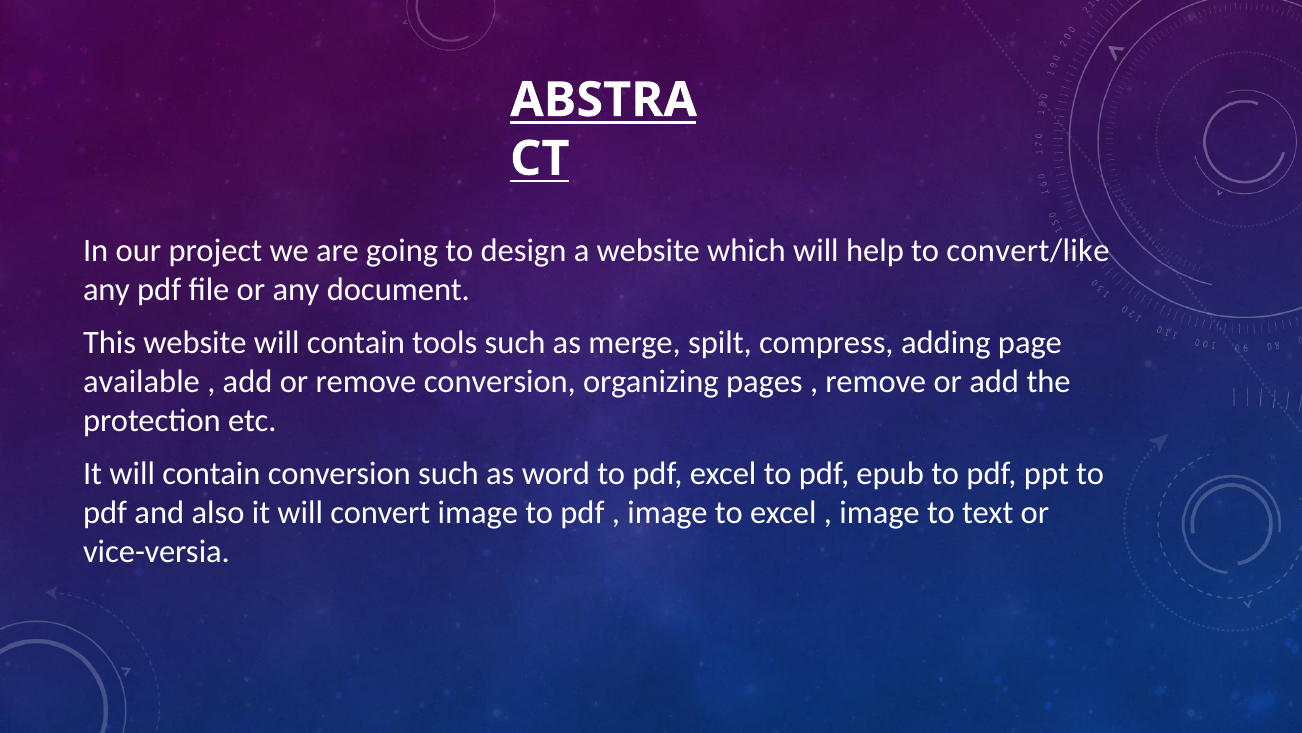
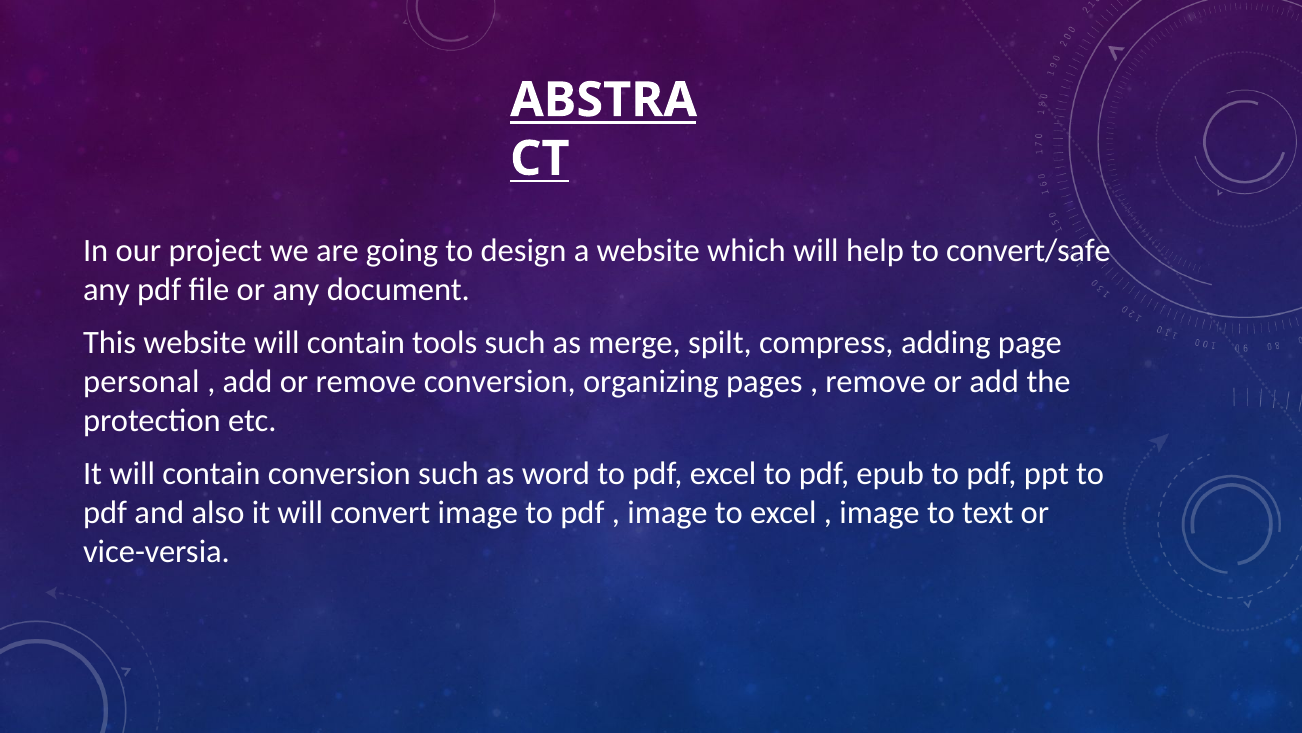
convert/like: convert/like -> convert/safe
available: available -> personal
